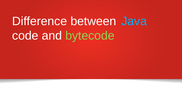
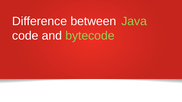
Java colour: light blue -> light green
